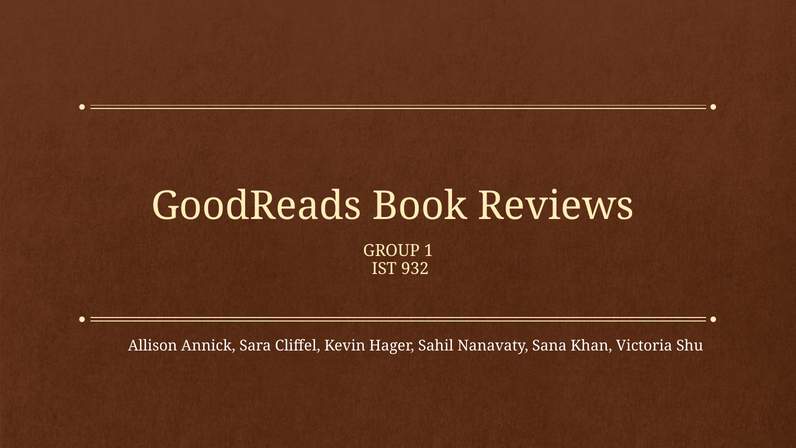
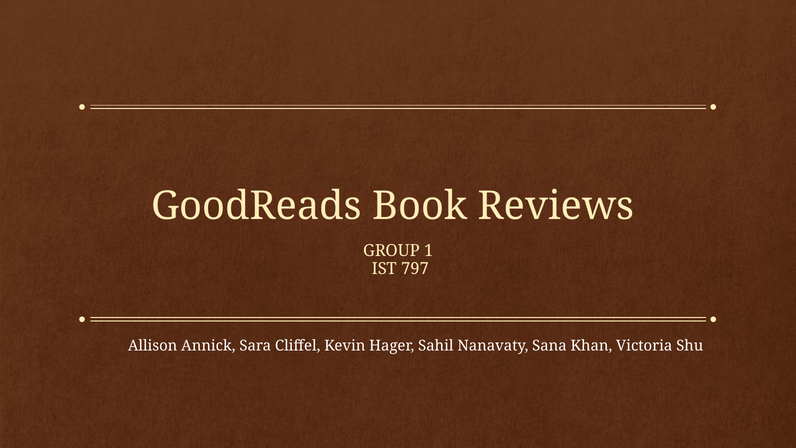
932: 932 -> 797
